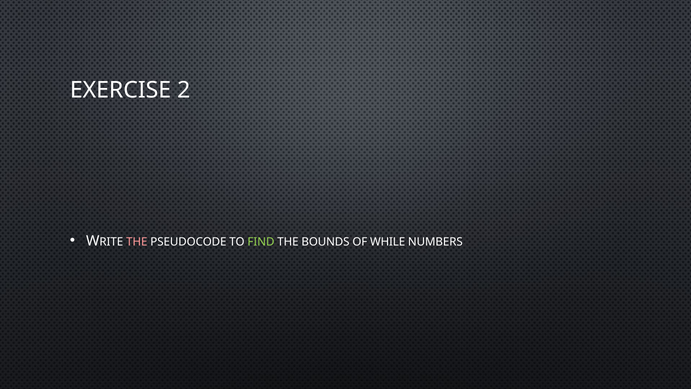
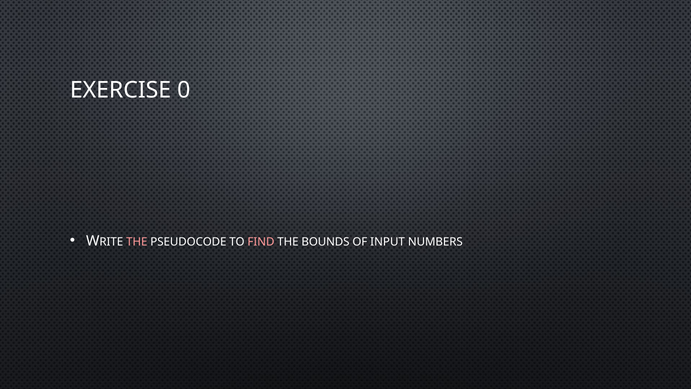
2: 2 -> 0
FIND colour: light green -> pink
WHILE: WHILE -> INPUT
